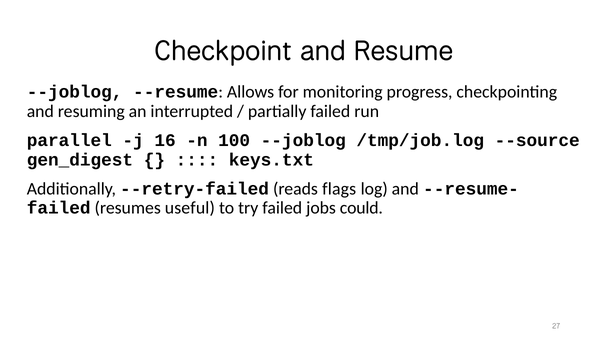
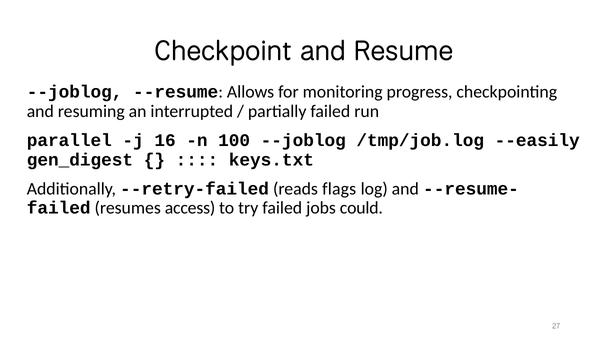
--source: --source -> --easily
useful: useful -> access
